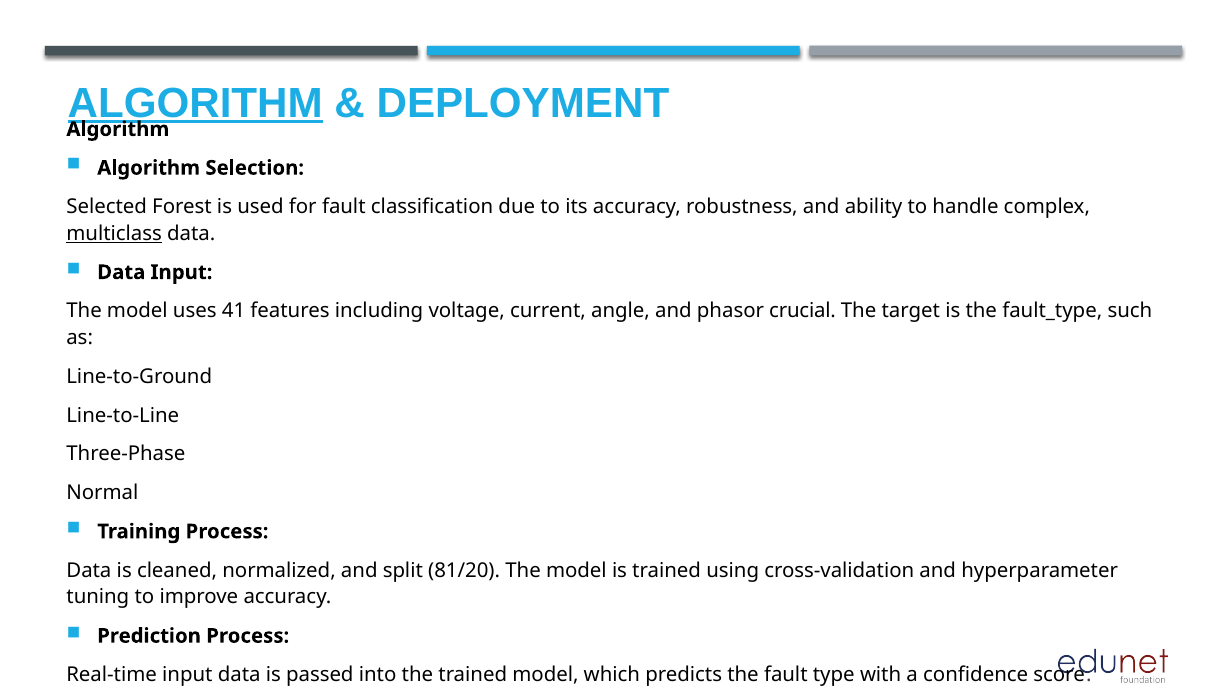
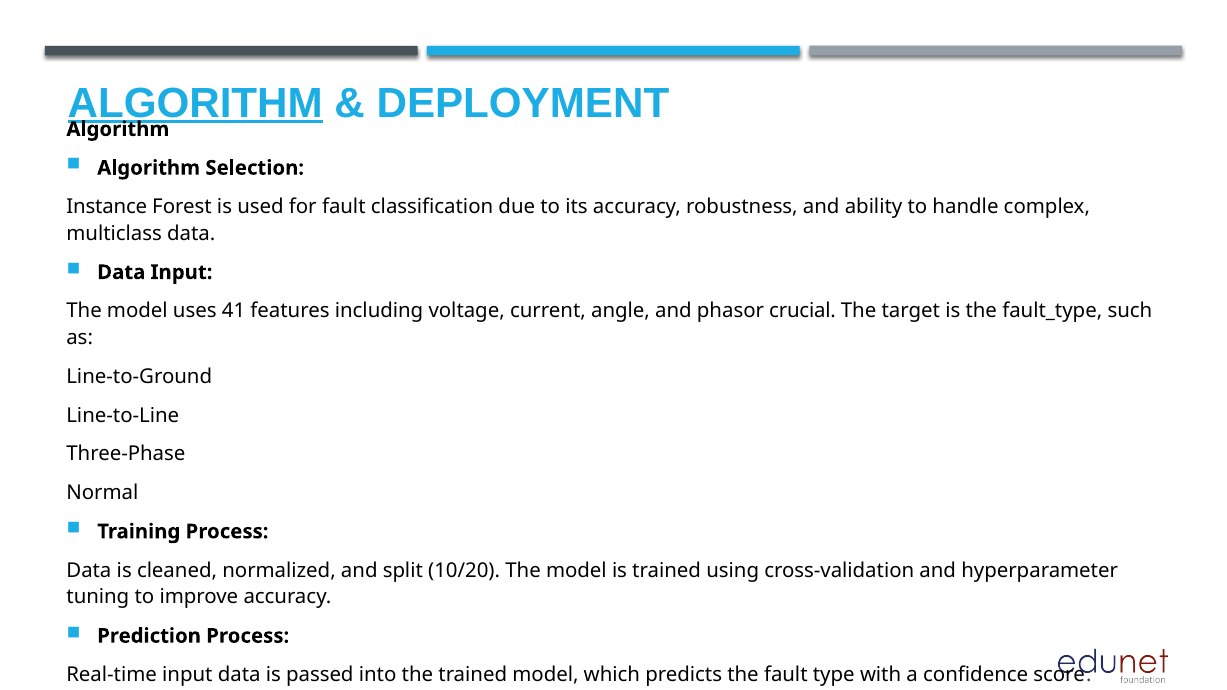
Selected: Selected -> Instance
multiclass underline: present -> none
81/20: 81/20 -> 10/20
